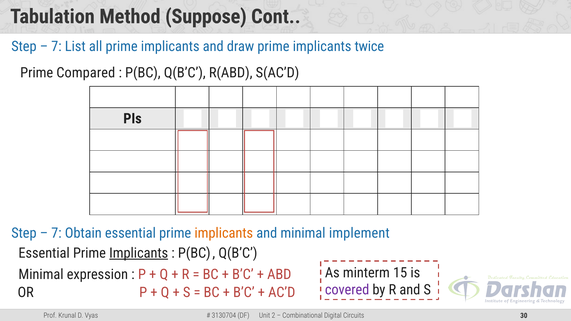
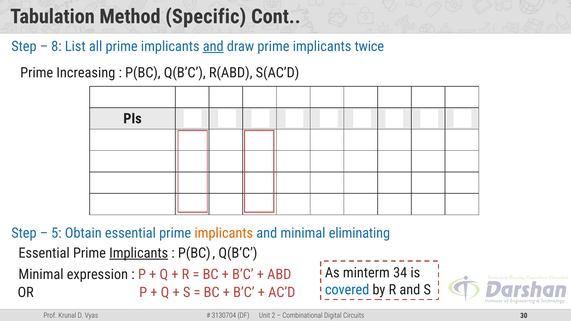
Suppose: Suppose -> Specific
7 at (56, 46): 7 -> 8
and at (213, 46) underline: none -> present
Compared: Compared -> Increasing
7 at (56, 233): 7 -> 5
implement: implement -> eliminating
minterm 15: 15 -> 34
covered colour: purple -> blue
